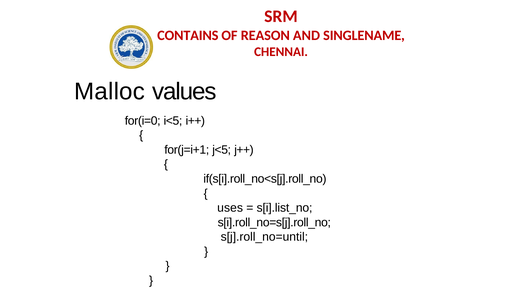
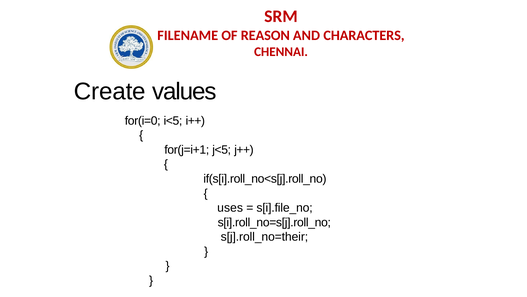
CONTAINS: CONTAINS -> FILENAME
SINGLENAME: SINGLENAME -> CHARACTERS
Malloc: Malloc -> Create
s[i].list_no: s[i].list_no -> s[i].file_no
s[j].roll_no=until: s[j].roll_no=until -> s[j].roll_no=their
